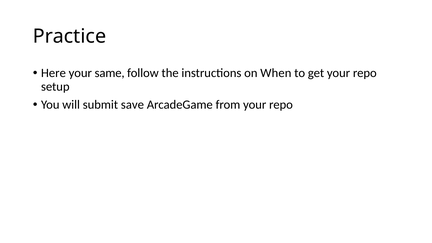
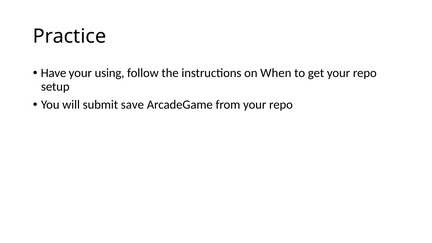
Here: Here -> Have
same: same -> using
